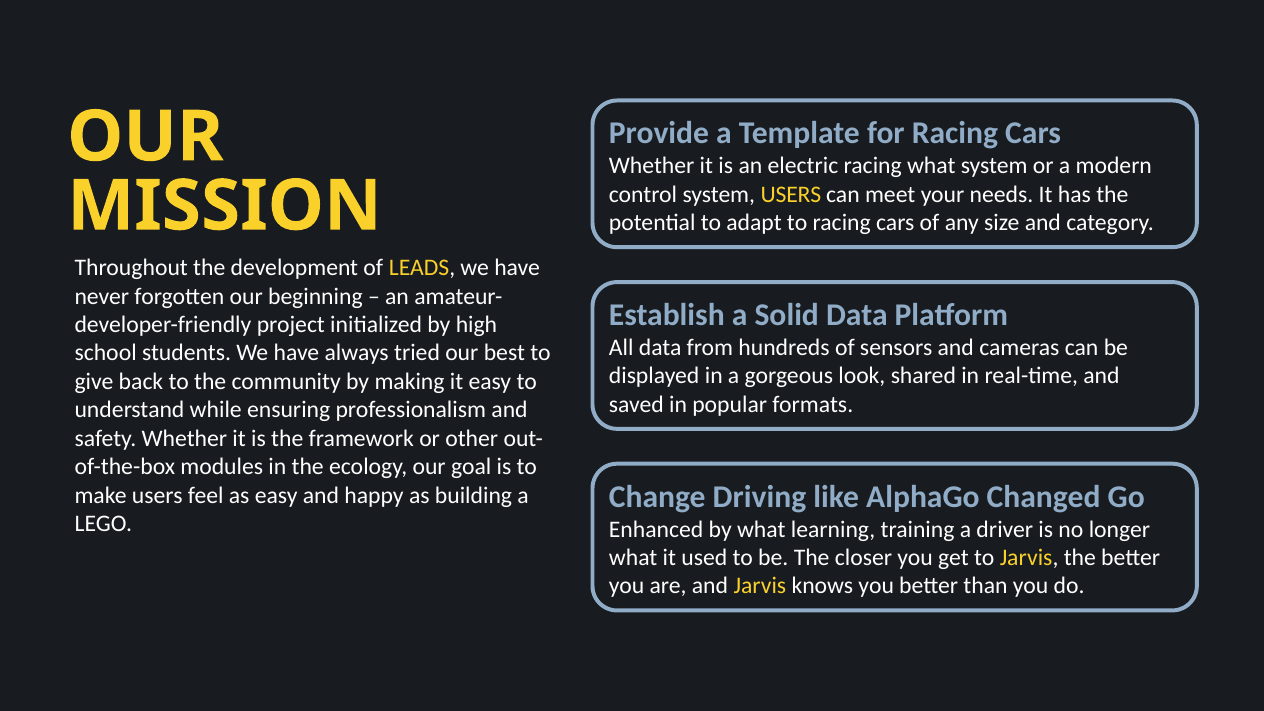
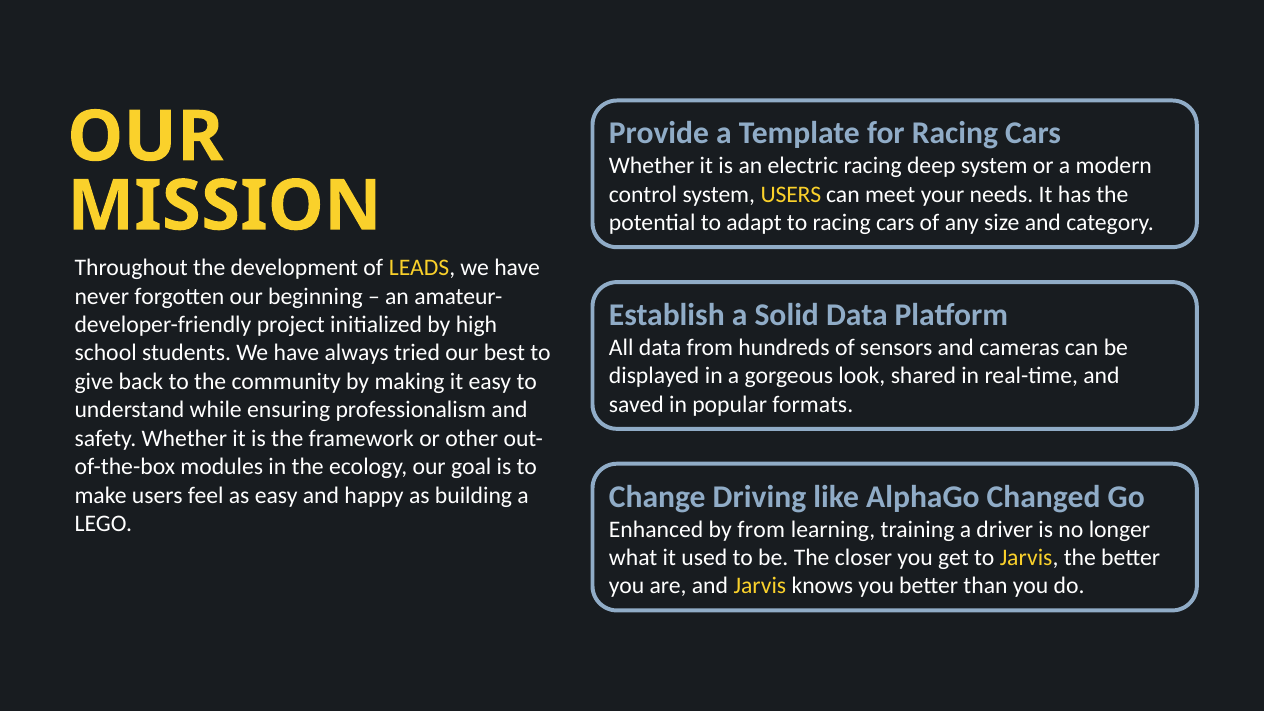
racing what: what -> deep
by what: what -> from
